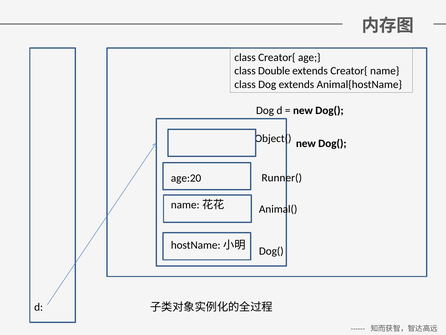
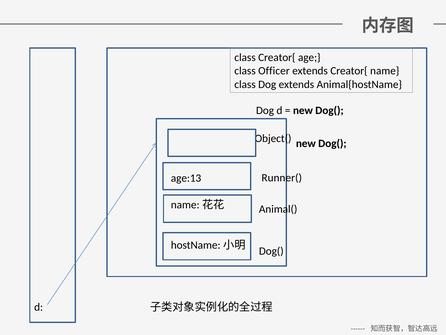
Double: Double -> Officer
age:20: age:20 -> age:13
